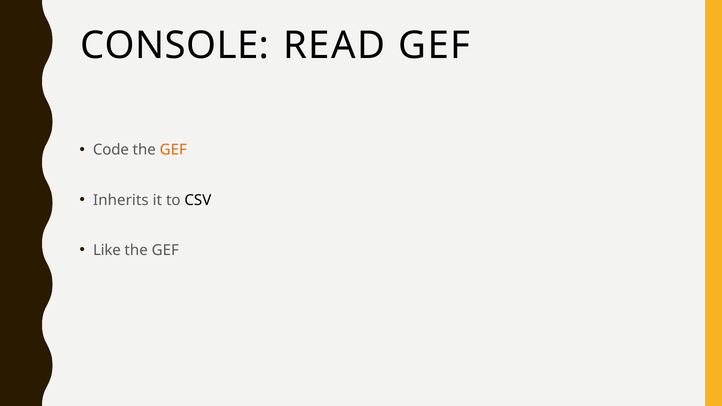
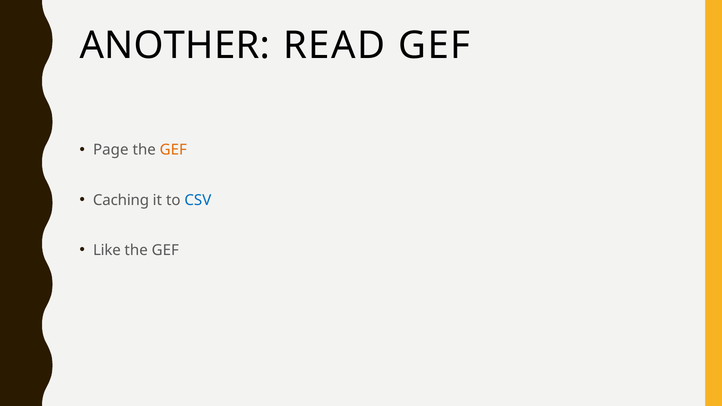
CONSOLE: CONSOLE -> ANOTHER
Code: Code -> Page
Inherits: Inherits -> Caching
CSV colour: black -> blue
